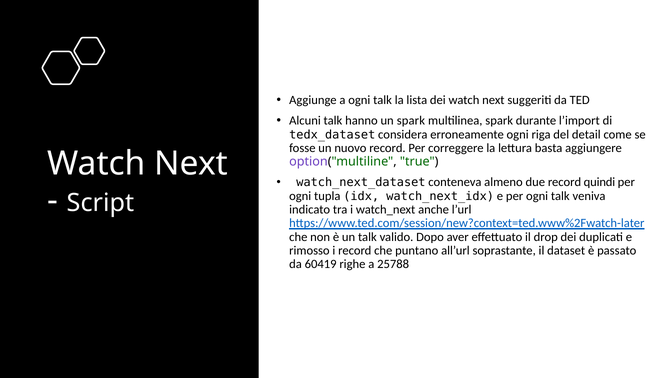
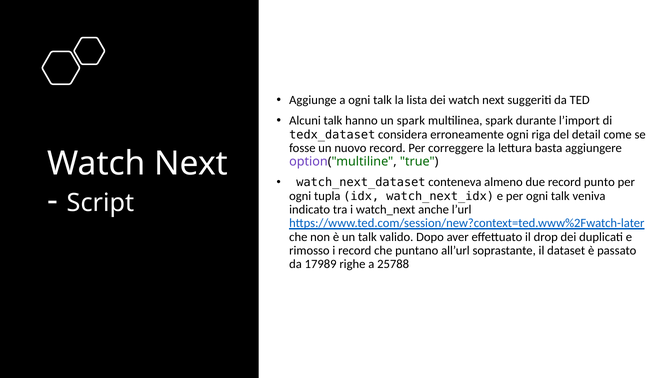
quindi: quindi -> punto
60419: 60419 -> 17989
